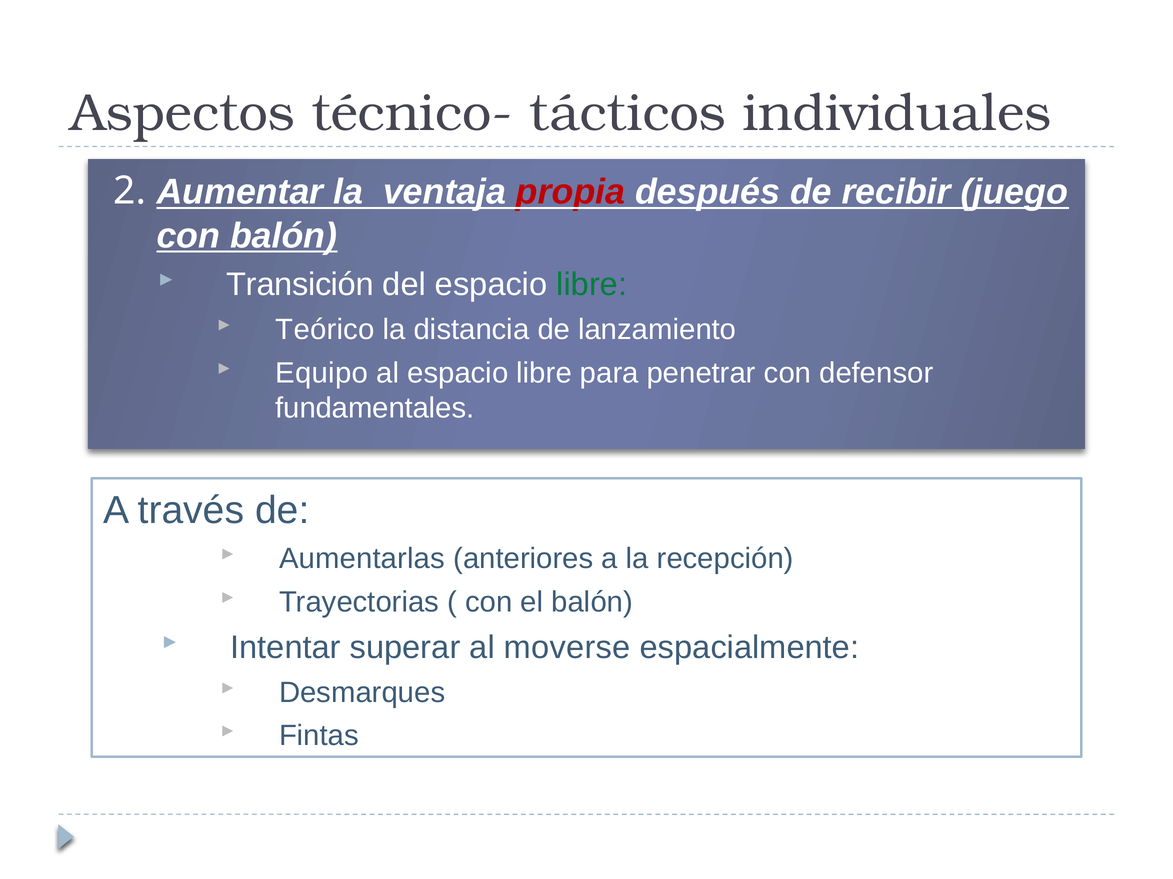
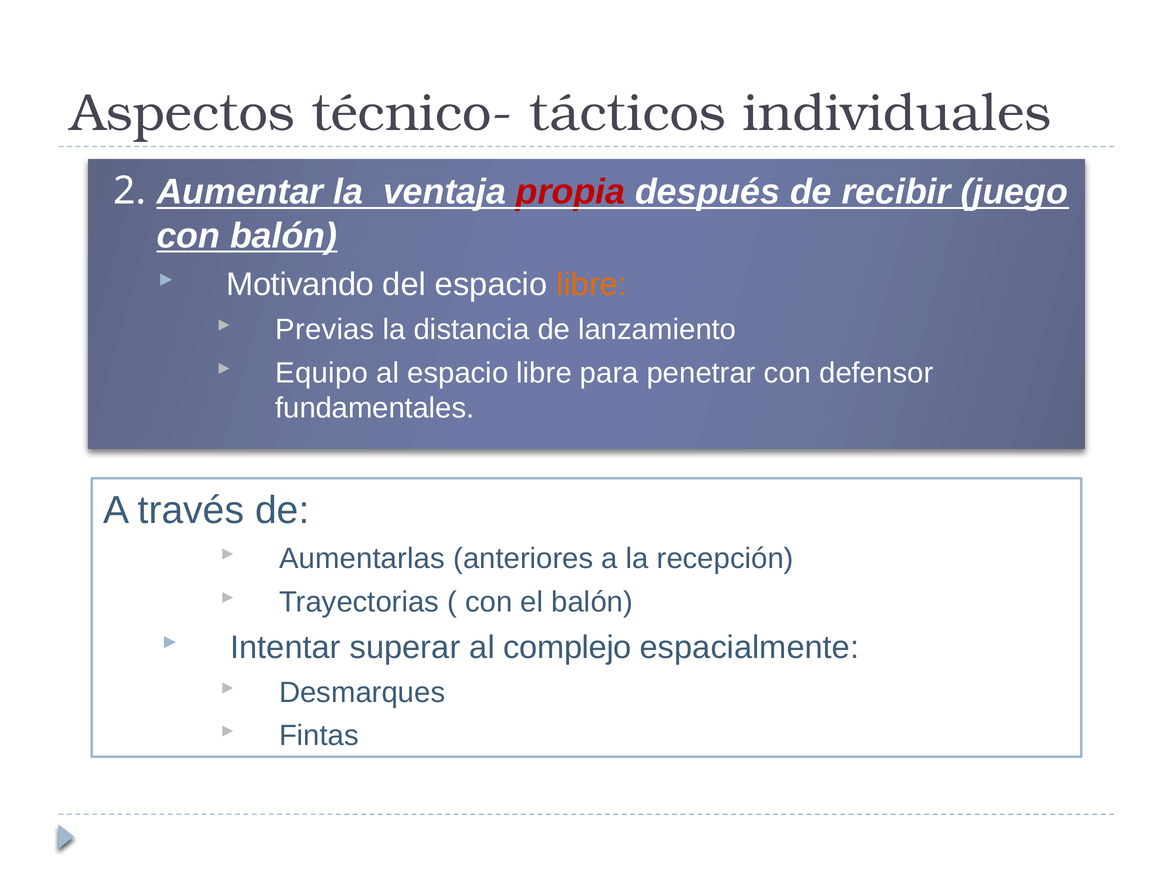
Transición: Transición -> Motivando
libre at (592, 285) colour: green -> orange
Teórico: Teórico -> Previas
moverse: moverse -> complejo
